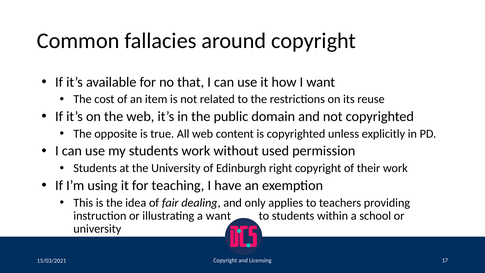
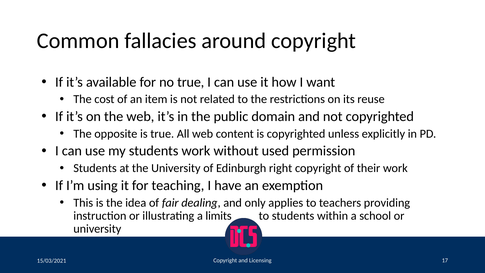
no that: that -> true
a want: want -> limits
